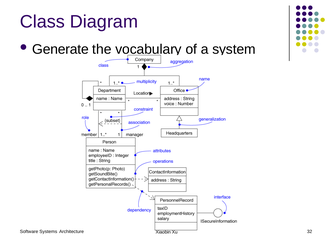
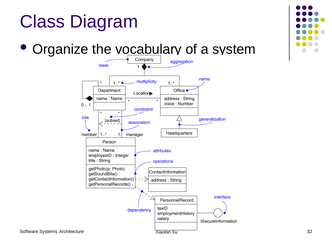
Generate: Generate -> Organize
